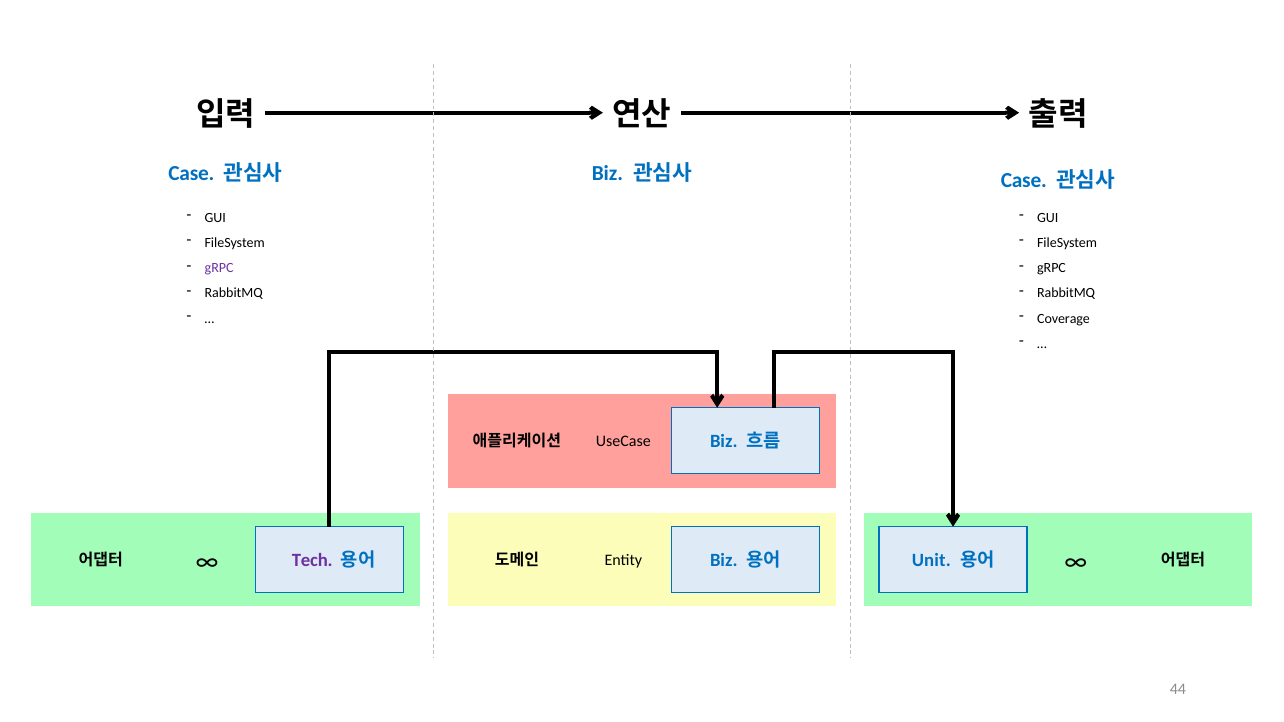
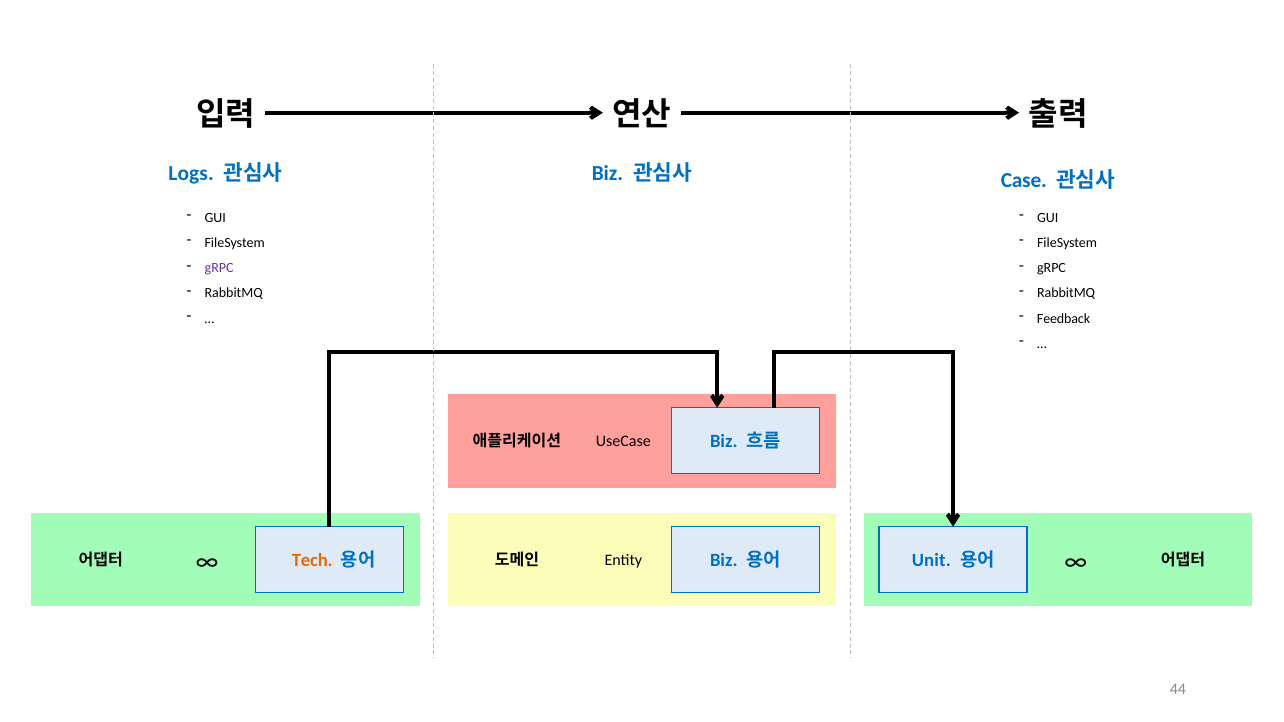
Case at (191, 174): Case -> Logs
Coverage: Coverage -> Feedback
Tech colour: purple -> orange
